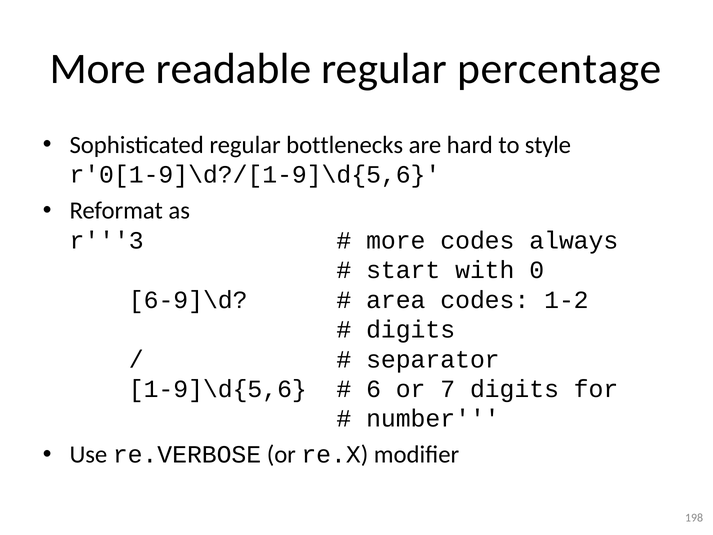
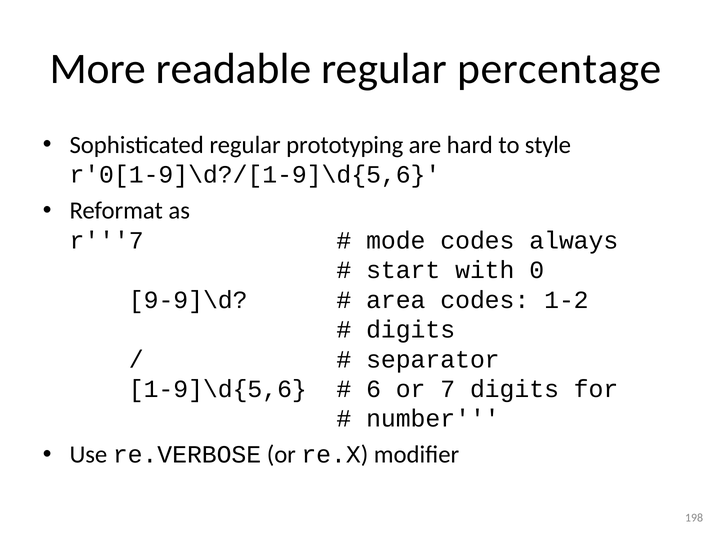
bottlenecks: bottlenecks -> prototyping
r'''3: r'''3 -> r'''7
more at (396, 240): more -> mode
6-9]\d: 6-9]\d -> 9-9]\d
